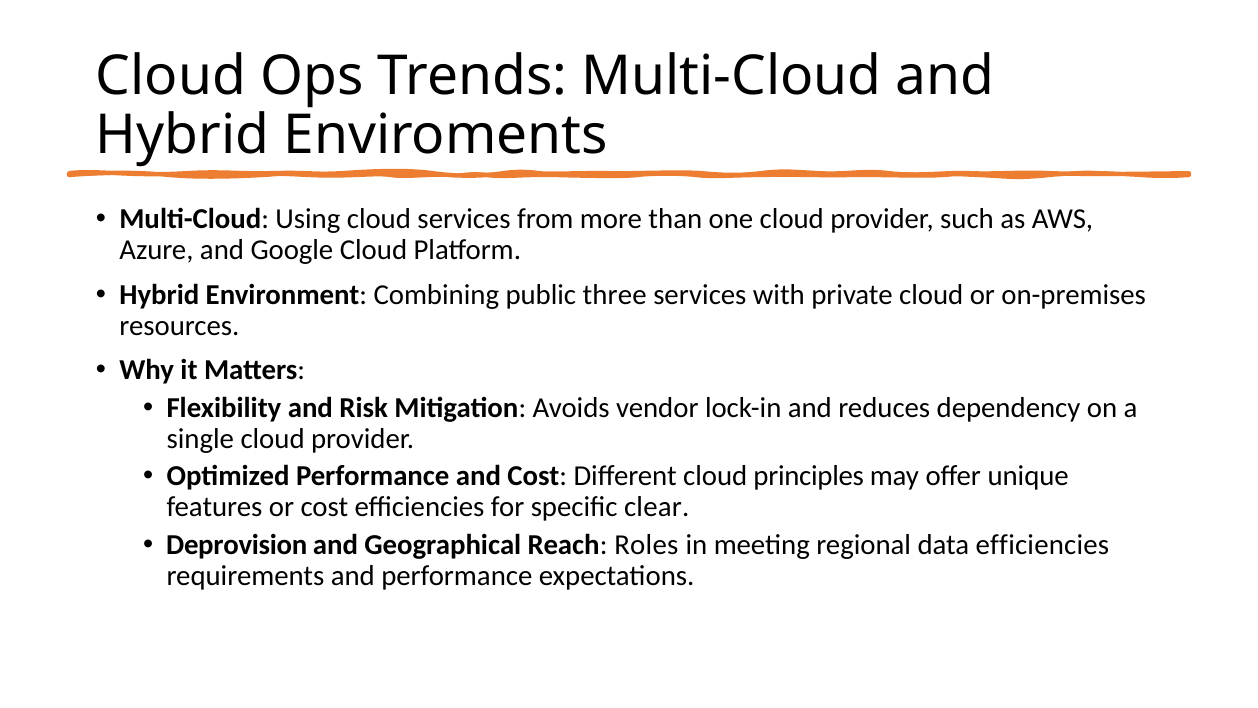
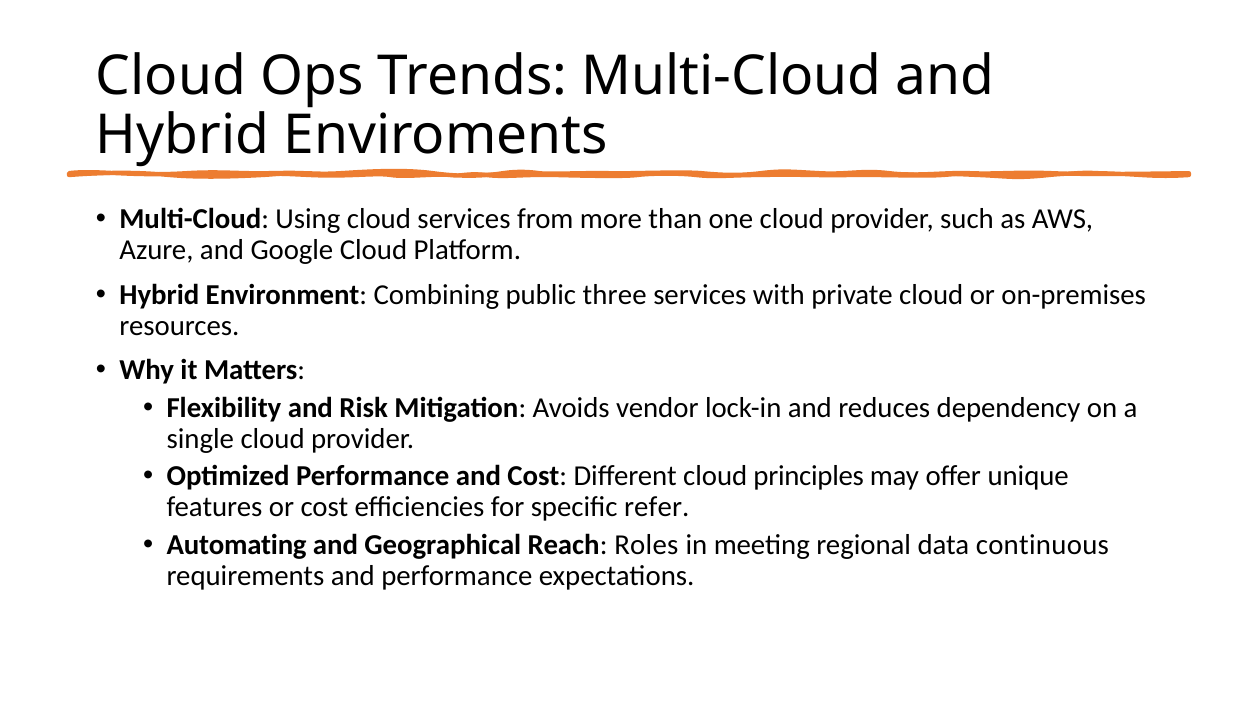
clear: clear -> refer
Deprovision: Deprovision -> Automating
data efficiencies: efficiencies -> continuous
